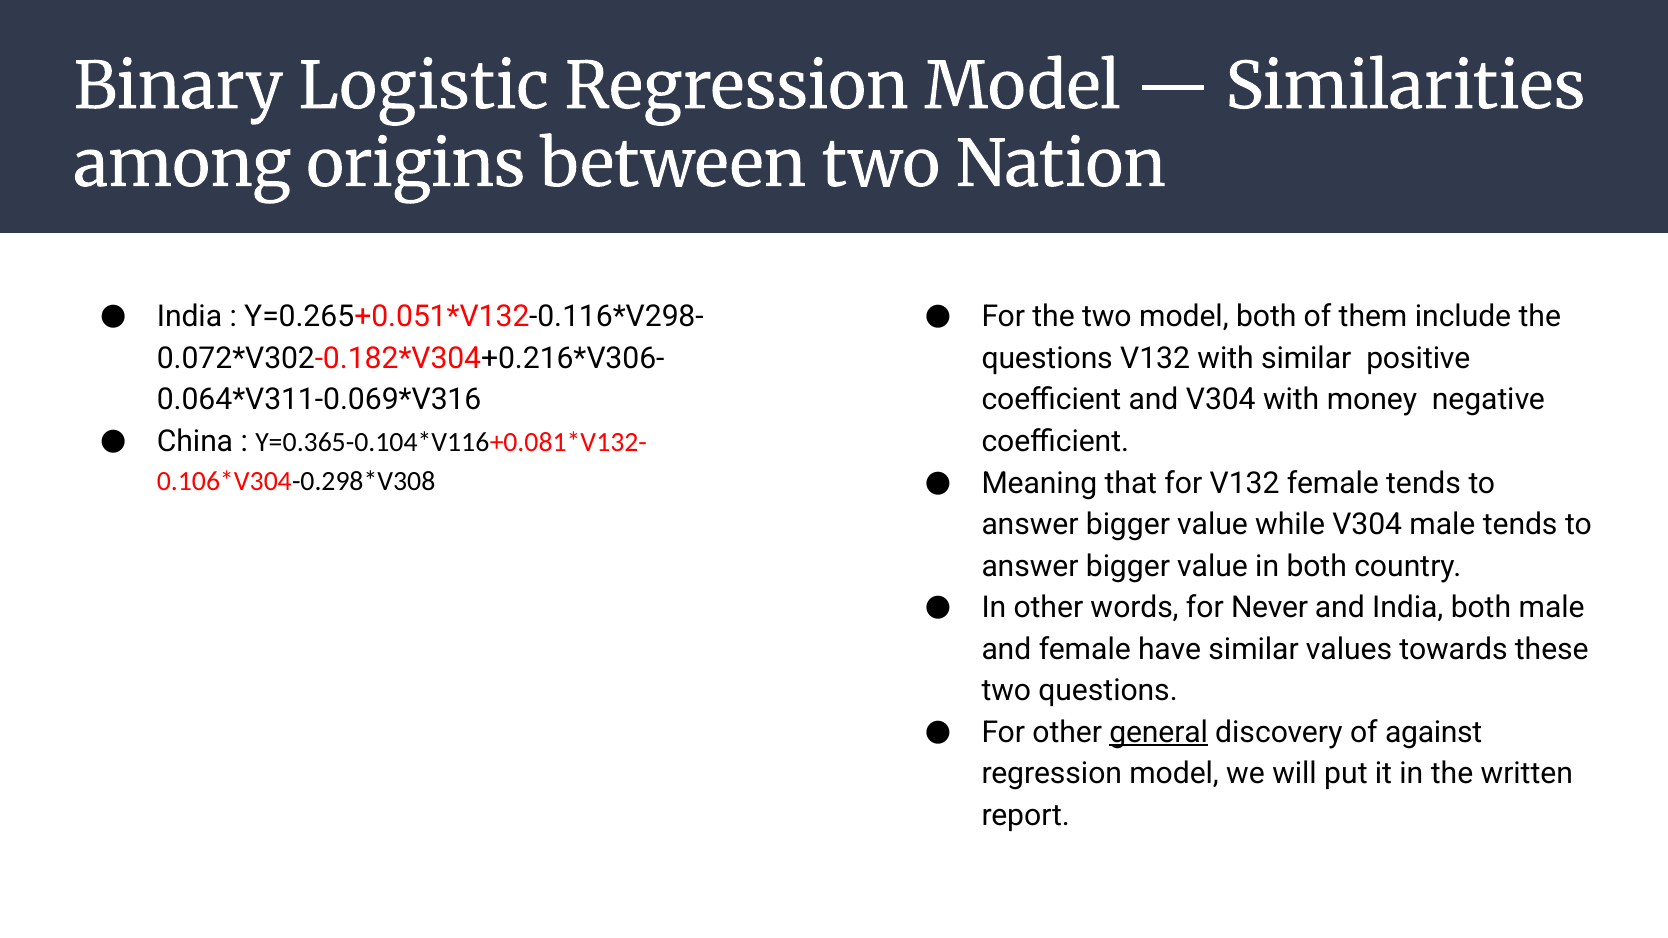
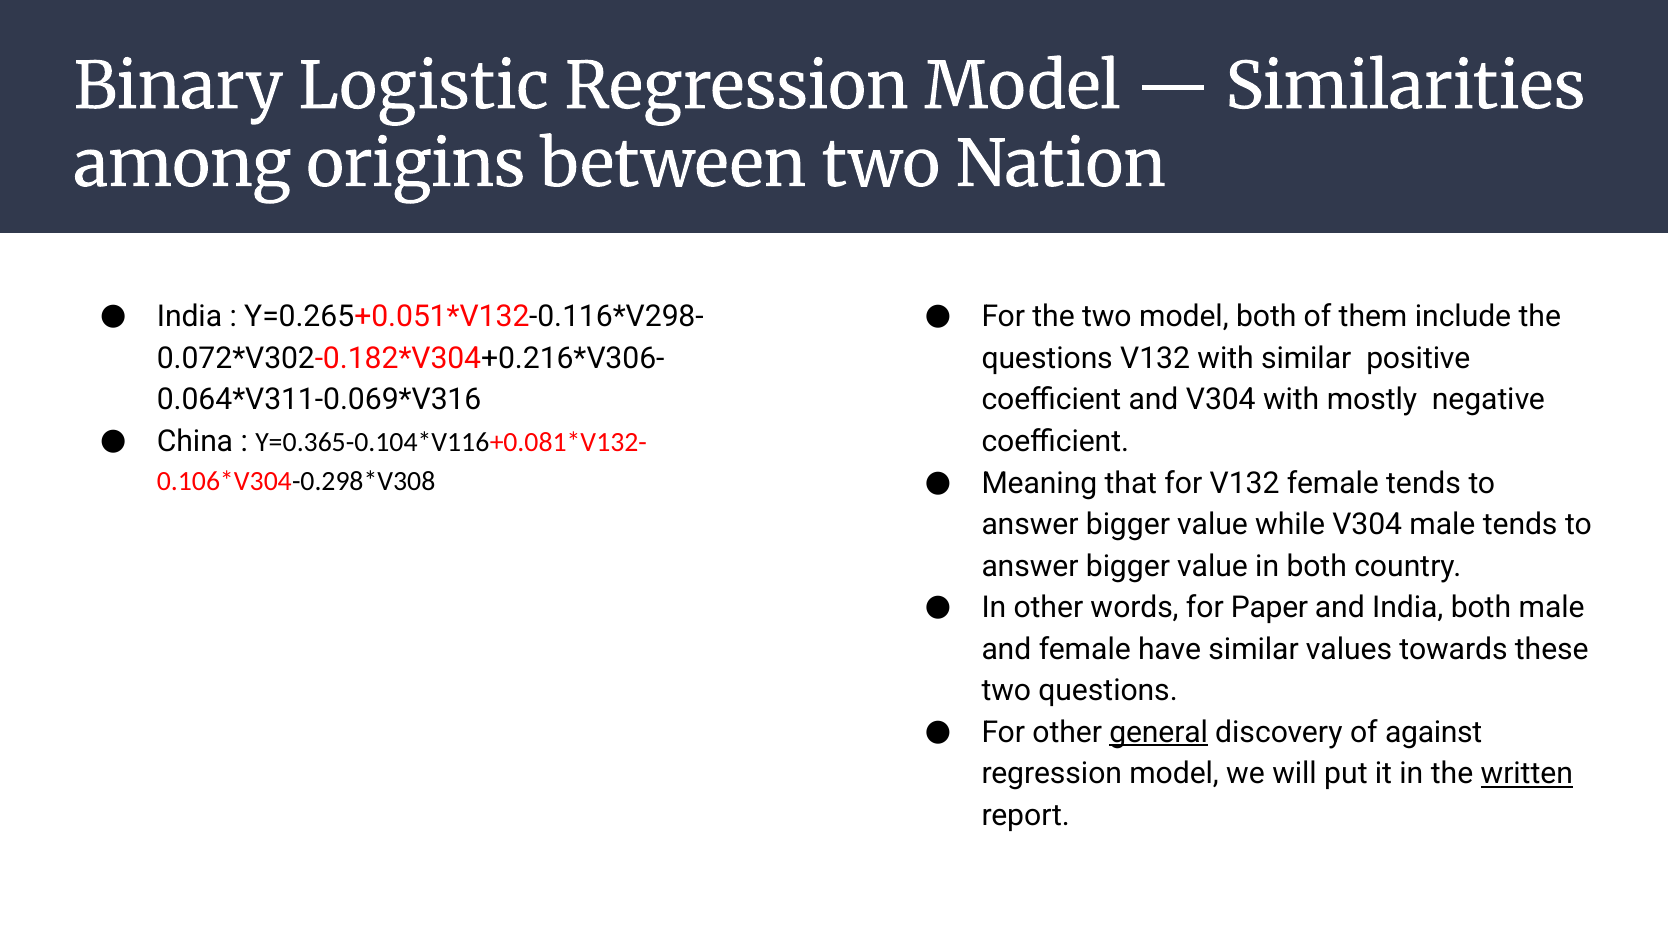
money: money -> mostly
Never: Never -> Paper
written underline: none -> present
